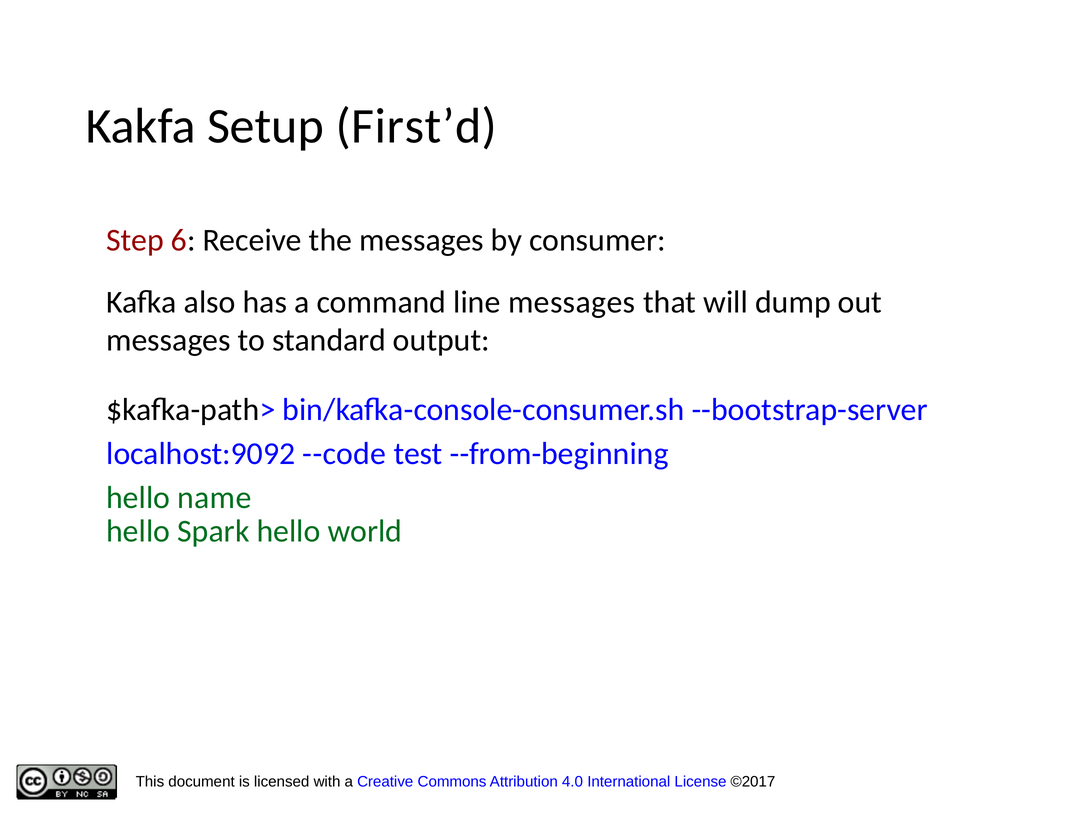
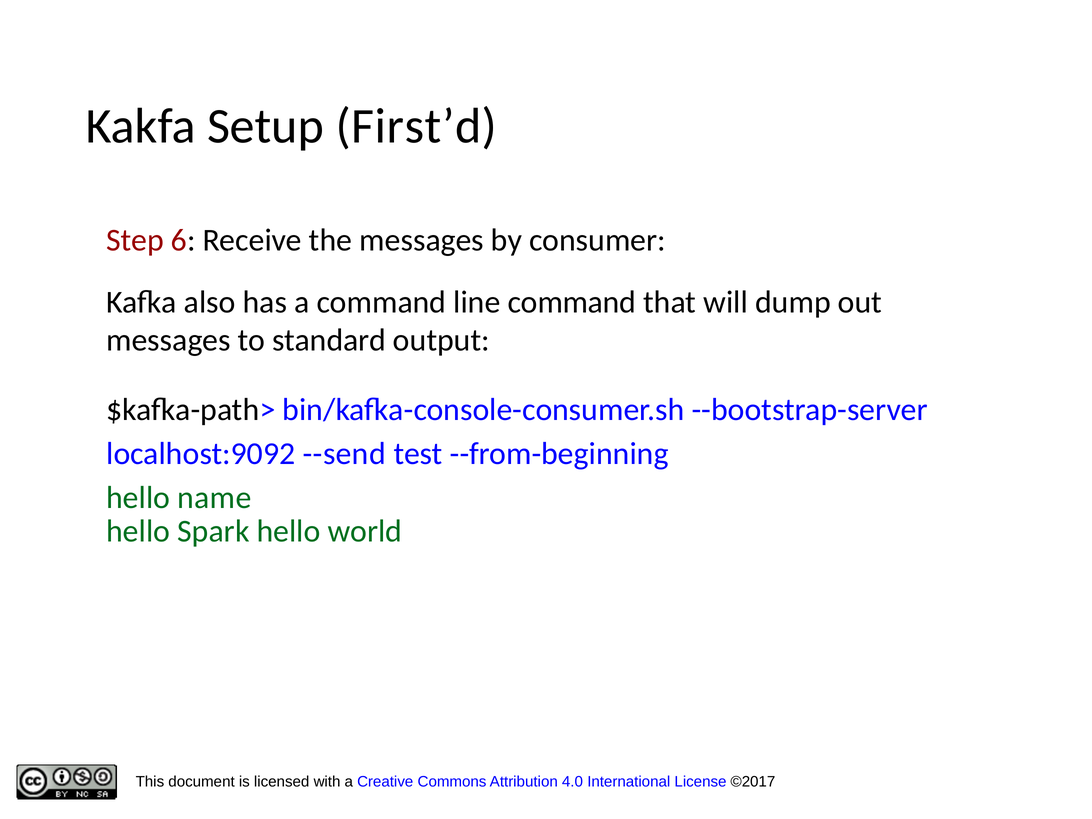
line messages: messages -> command
--code: --code -> --send
